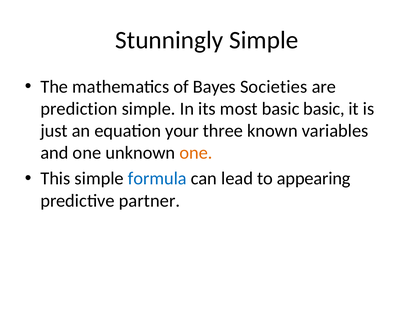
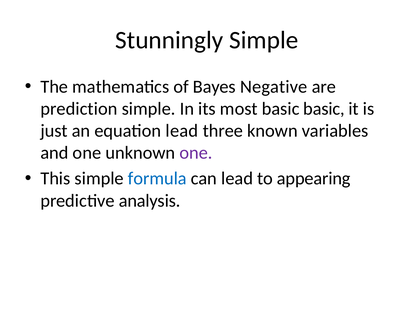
Societies: Societies -> Negative
equation your: your -> lead
one at (196, 153) colour: orange -> purple
partner: partner -> analysis
